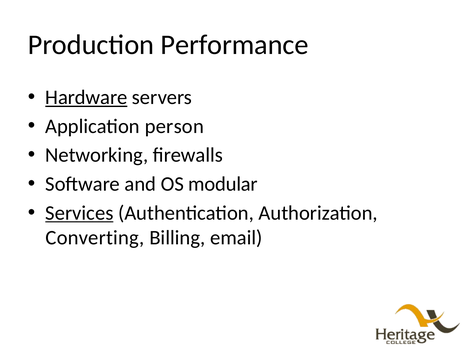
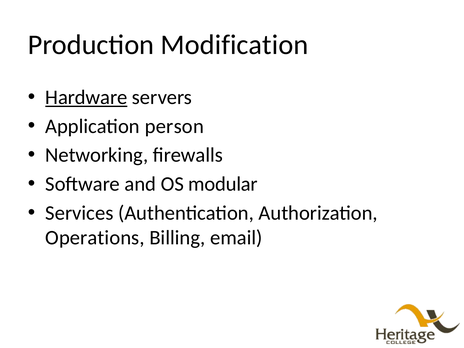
Performance: Performance -> Modification
Services underline: present -> none
Converting: Converting -> Operations
